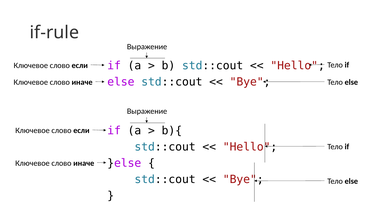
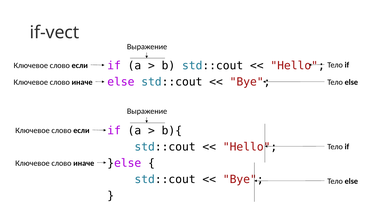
if-rule: if-rule -> if-vect
